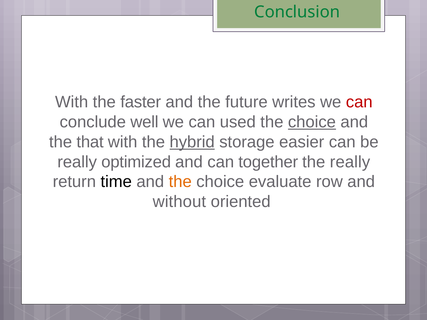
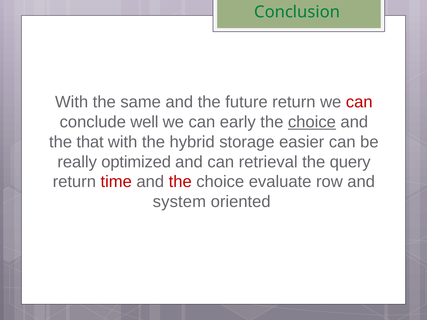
faster: faster -> same
future writes: writes -> return
used: used -> early
hybrid underline: present -> none
together: together -> retrieval
the really: really -> query
time colour: black -> red
the at (180, 182) colour: orange -> red
without: without -> system
